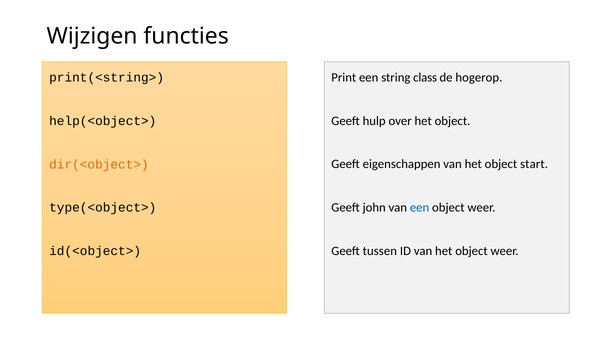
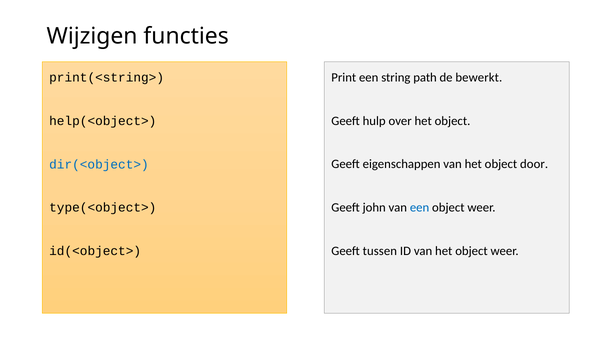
class: class -> path
hogerop: hogerop -> bewerkt
start: start -> door
dir(<object> colour: orange -> blue
